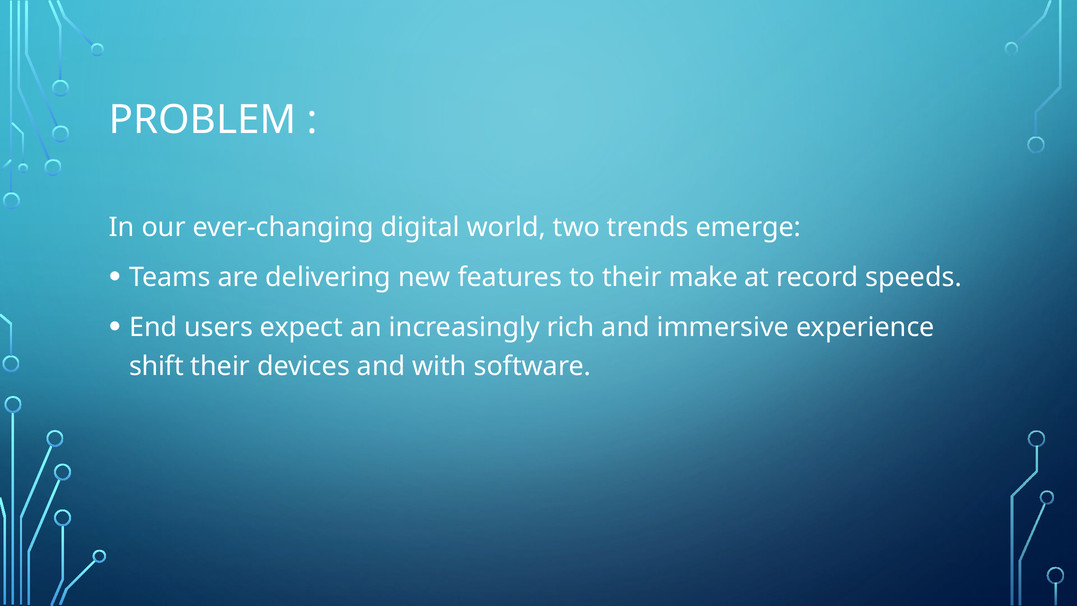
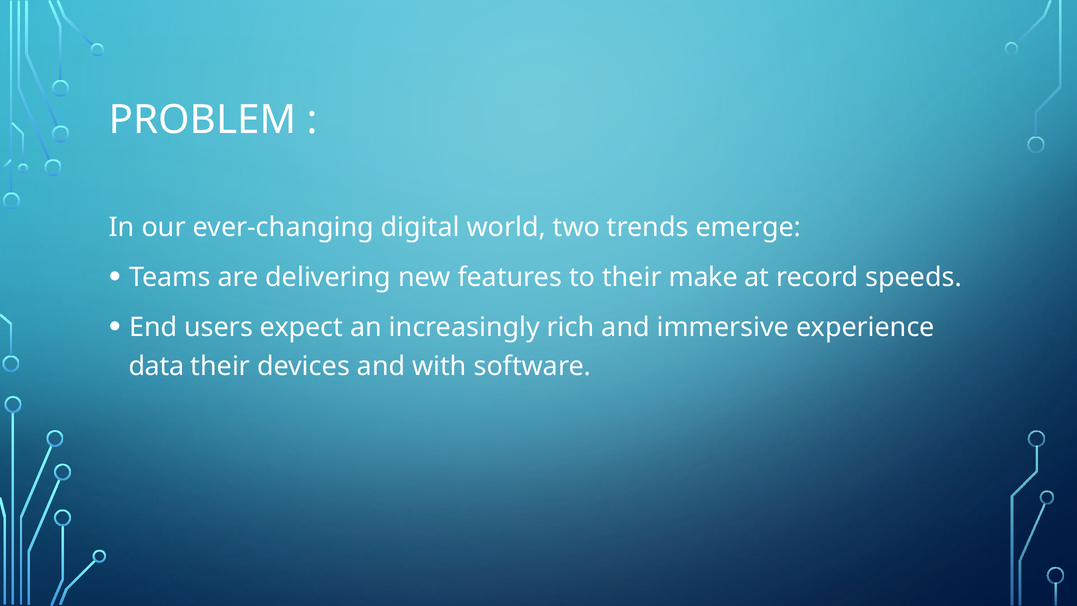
shift: shift -> data
